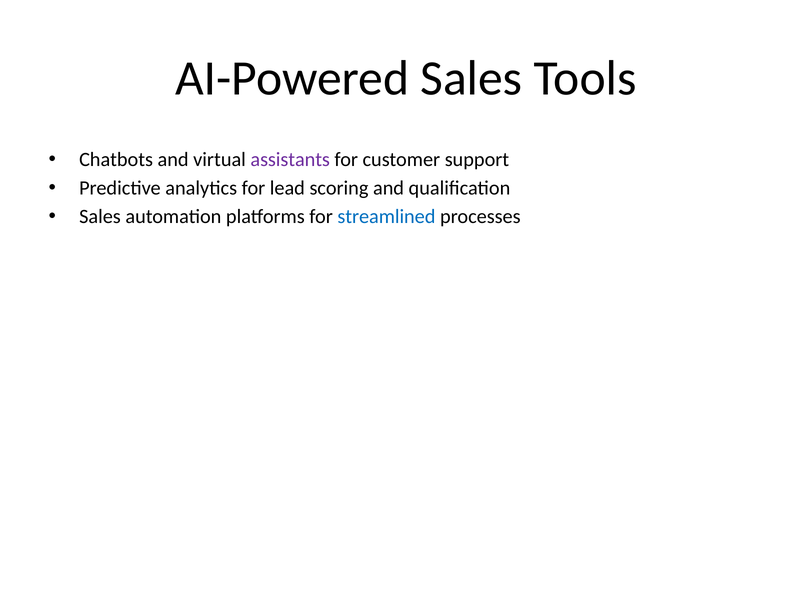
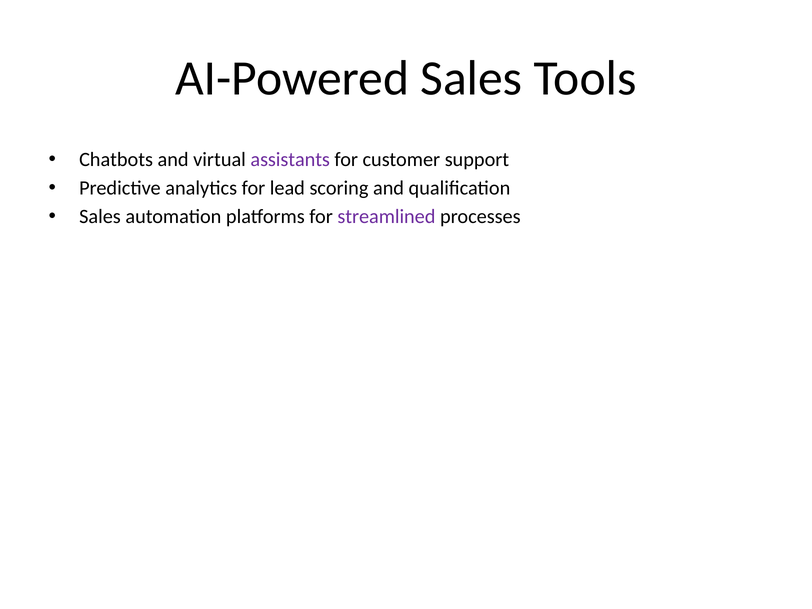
streamlined colour: blue -> purple
